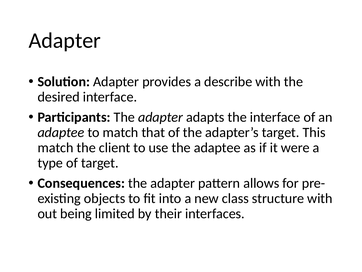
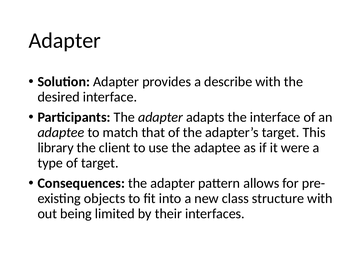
match at (56, 147): match -> library
